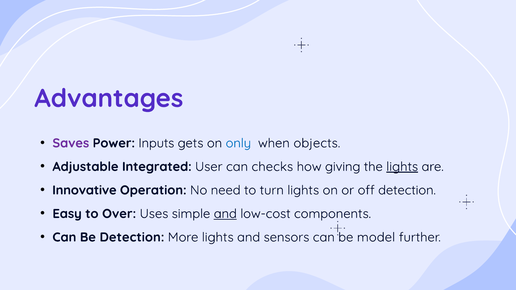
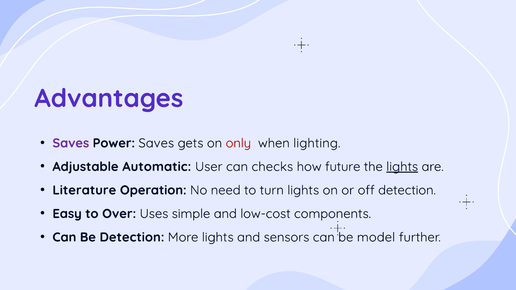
Power Inputs: Inputs -> Saves
only colour: blue -> red
objects: objects -> lighting
Integrated: Integrated -> Automatic
giving: giving -> future
Innovative: Innovative -> Literature
and at (225, 214) underline: present -> none
